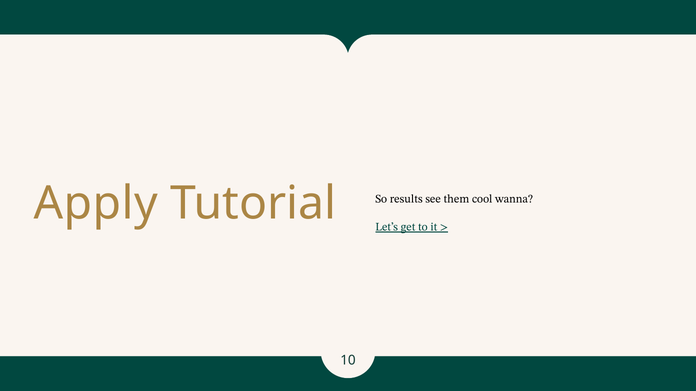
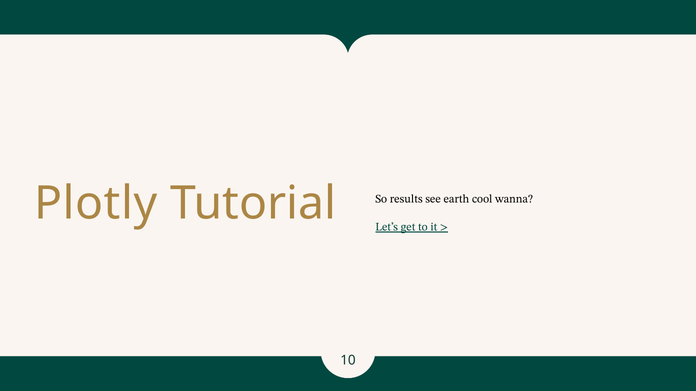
Apply: Apply -> Plotly
them: them -> earth
